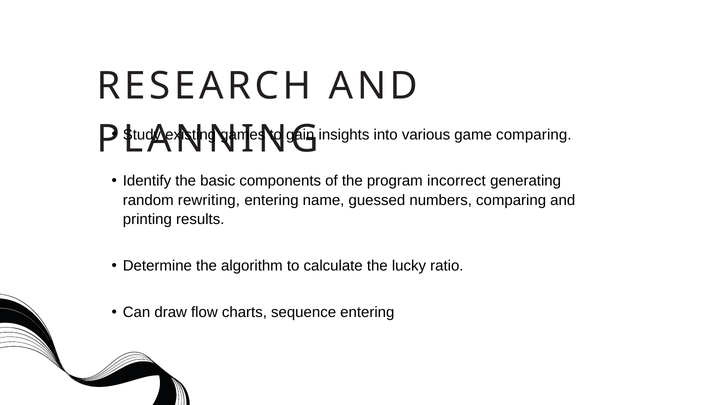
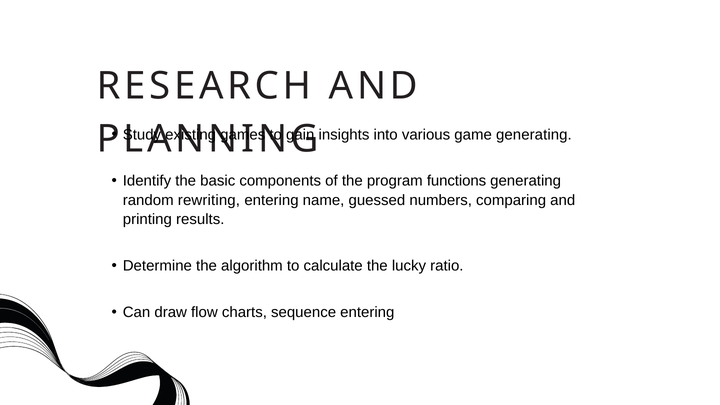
game comparing: comparing -> generating
incorrect: incorrect -> functions
